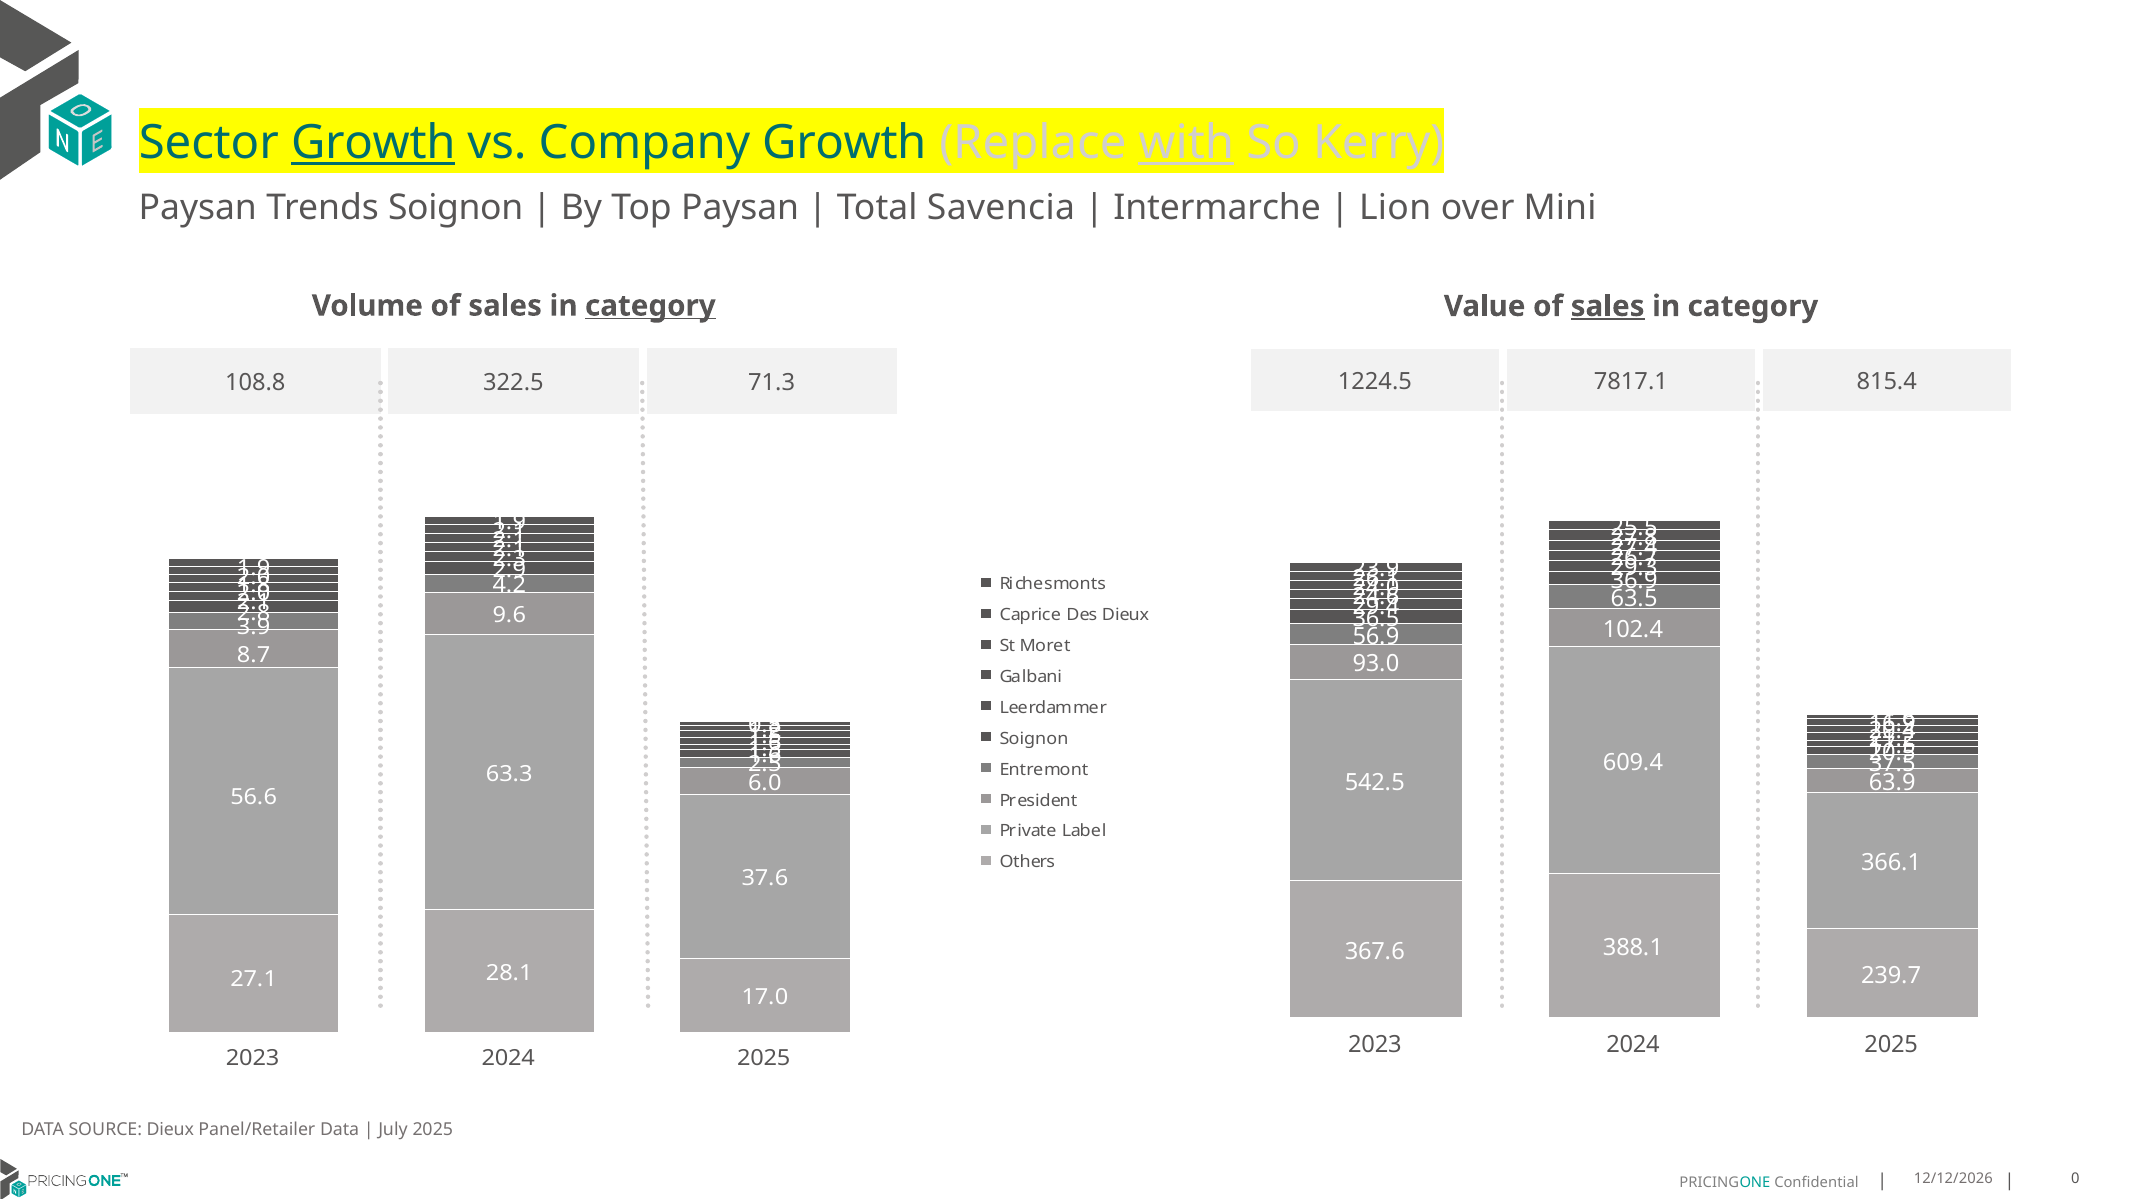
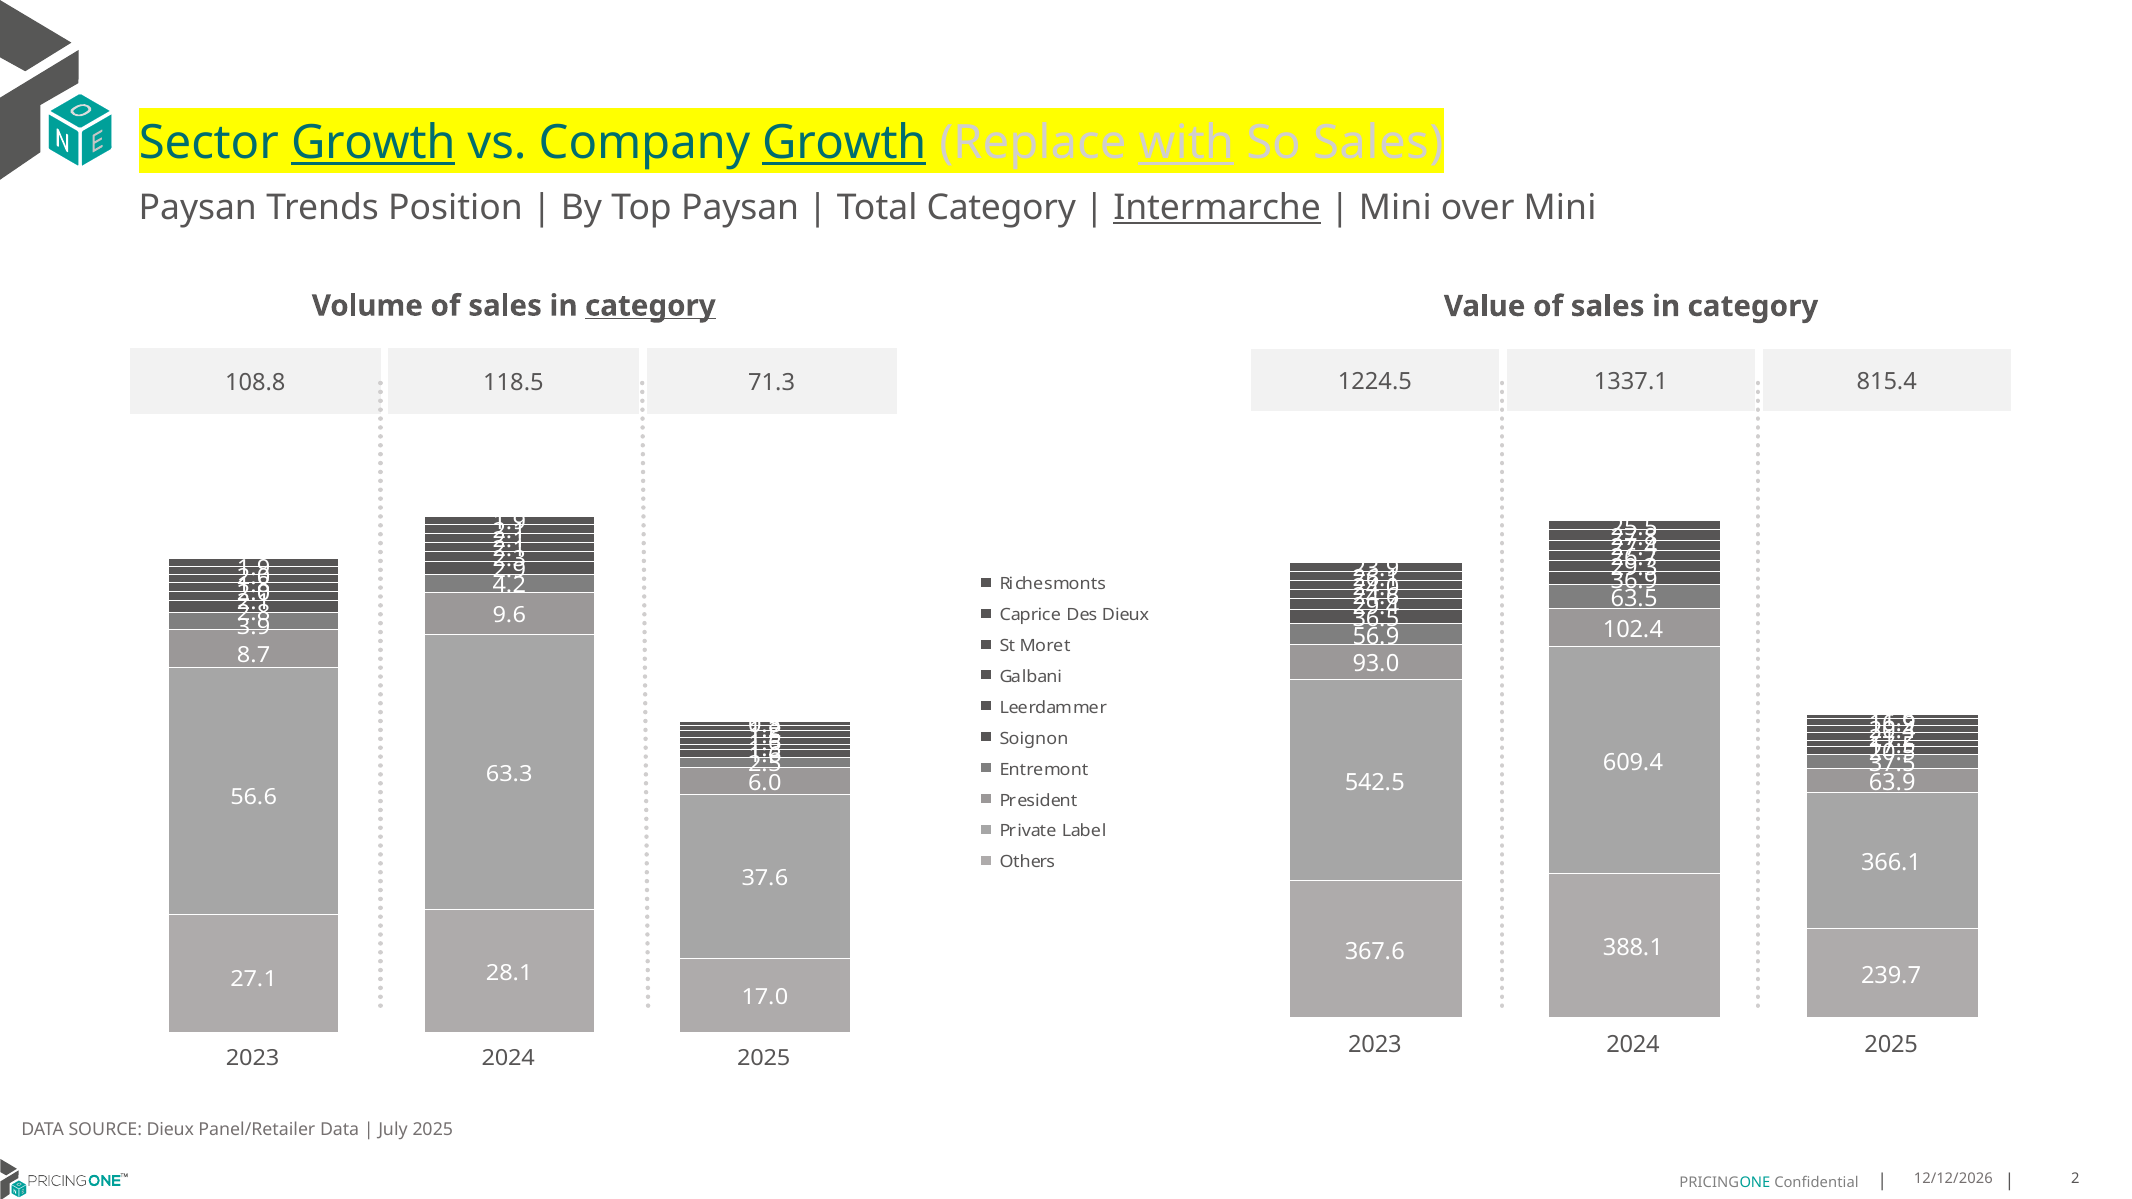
Growth at (844, 143) underline: none -> present
So Kerry: Kerry -> Sales
Trends Soignon: Soignon -> Position
Total Savencia: Savencia -> Category
Intermarche underline: none -> present
Lion at (1395, 208): Lion -> Mini
sales at (1608, 306) underline: present -> none
7817.1: 7817.1 -> 1337.1
322.5: 322.5 -> 118.5
0: 0 -> 2
